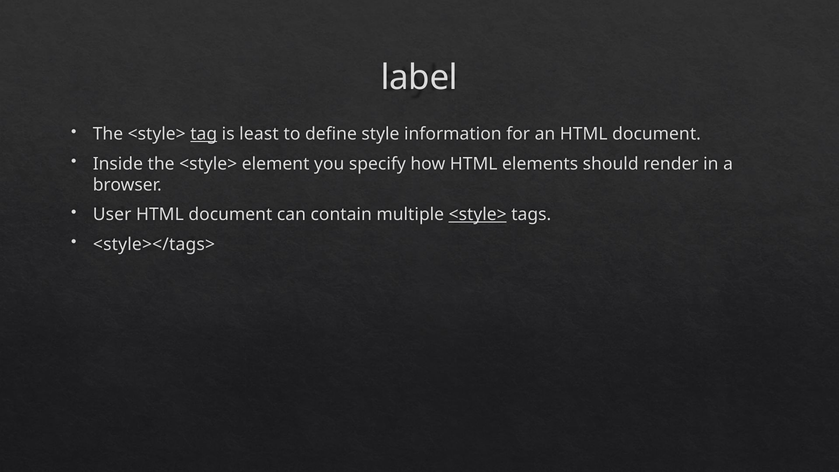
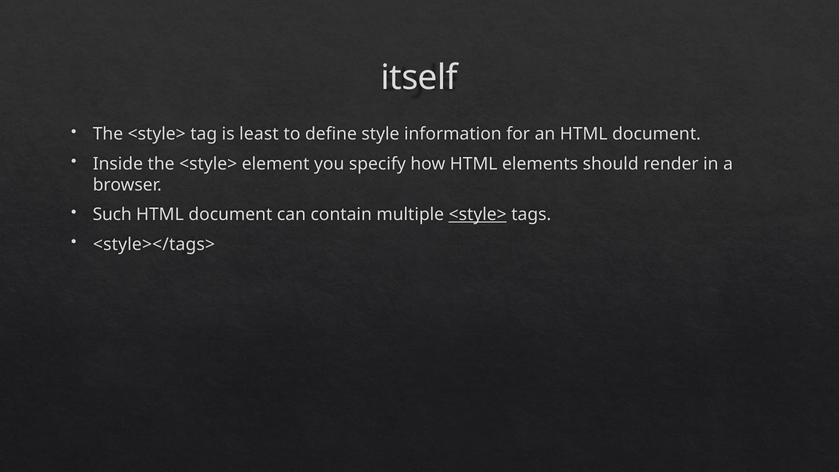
label: label -> itself
tag underline: present -> none
User: User -> Such
